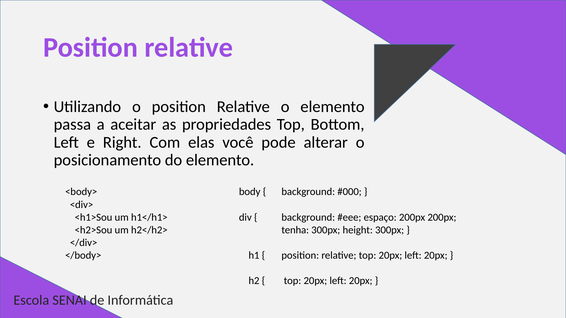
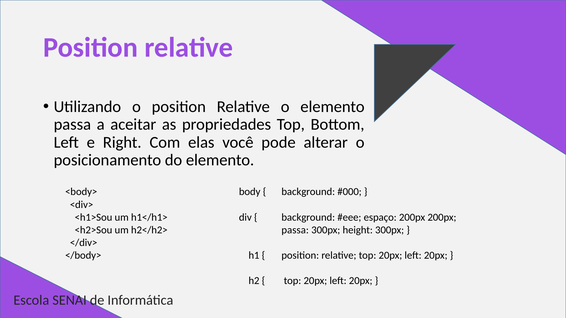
tenha at (295, 230): tenha -> passa
